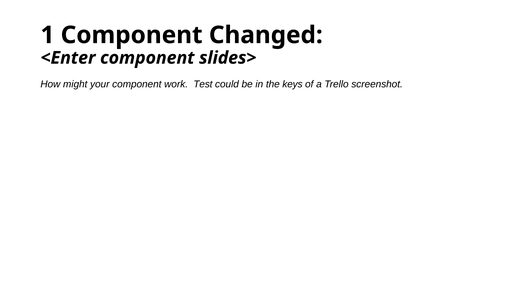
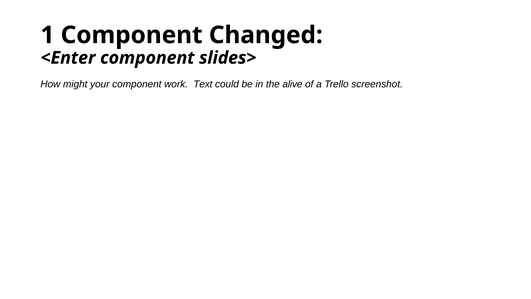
Test: Test -> Text
keys: keys -> alive
